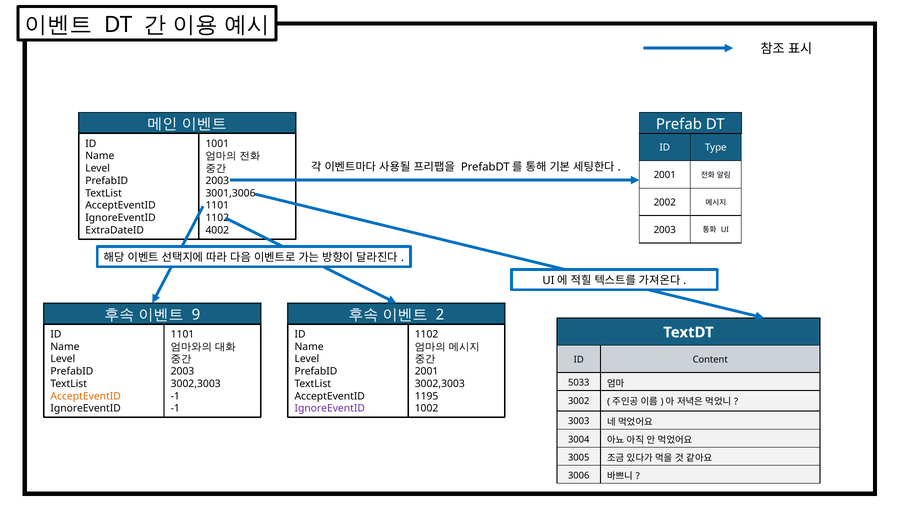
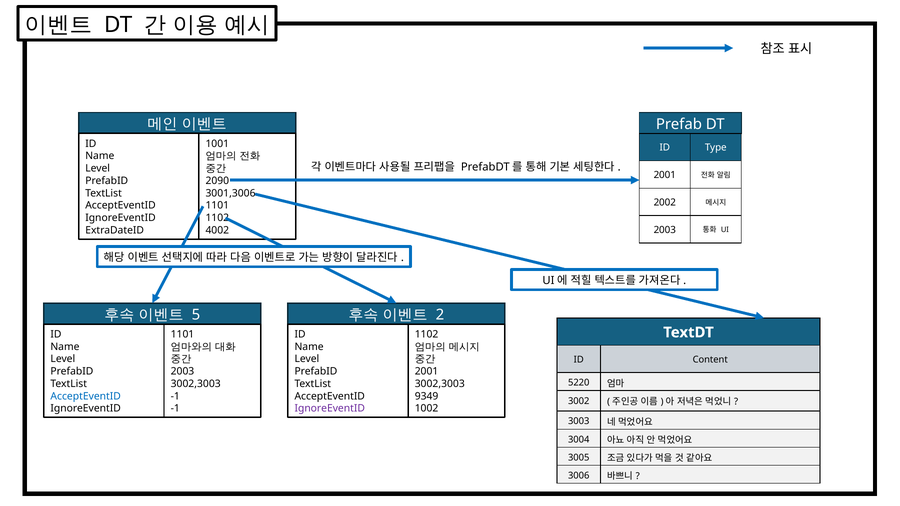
2003 at (217, 181): 2003 -> 2090
9: 9 -> 5
5033: 5033 -> 5220
AcceptEventID at (86, 396) colour: orange -> blue
1195: 1195 -> 9349
